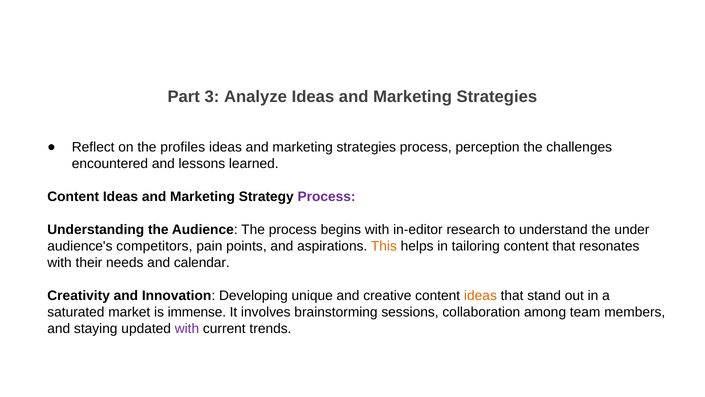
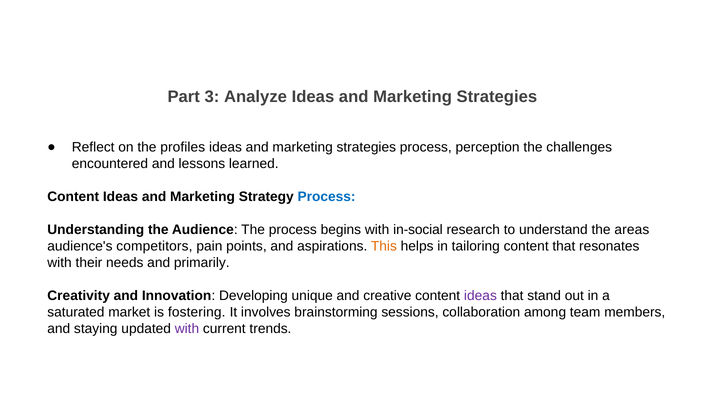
Process at (327, 197) colour: purple -> blue
in-editor: in-editor -> in-social
under: under -> areas
calendar: calendar -> primarily
ideas at (480, 295) colour: orange -> purple
immense: immense -> fostering
